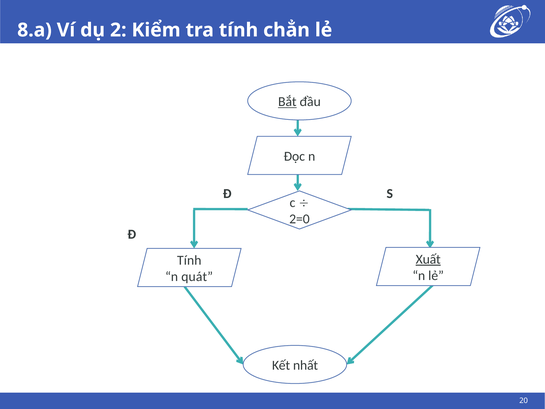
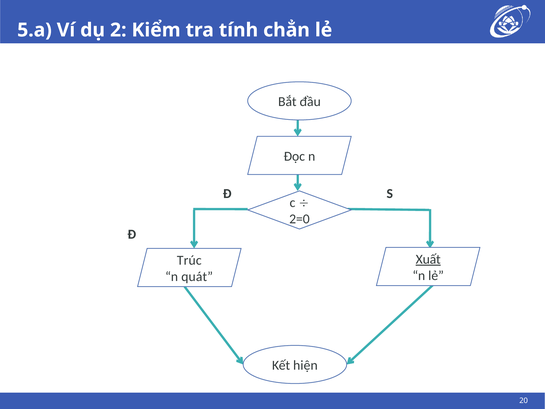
8.a: 8.a -> 5.a
Bắt underline: present -> none
Tính at (189, 260): Tính -> Trúc
nhất: nhất -> hiện
